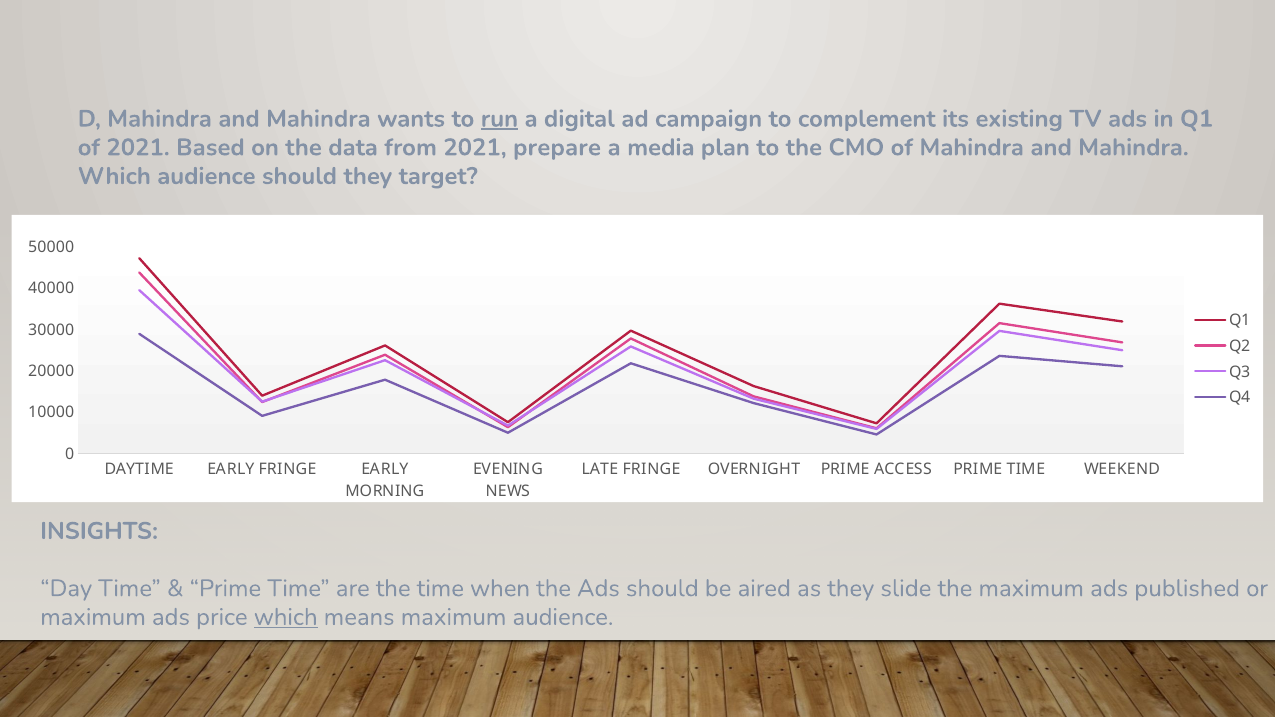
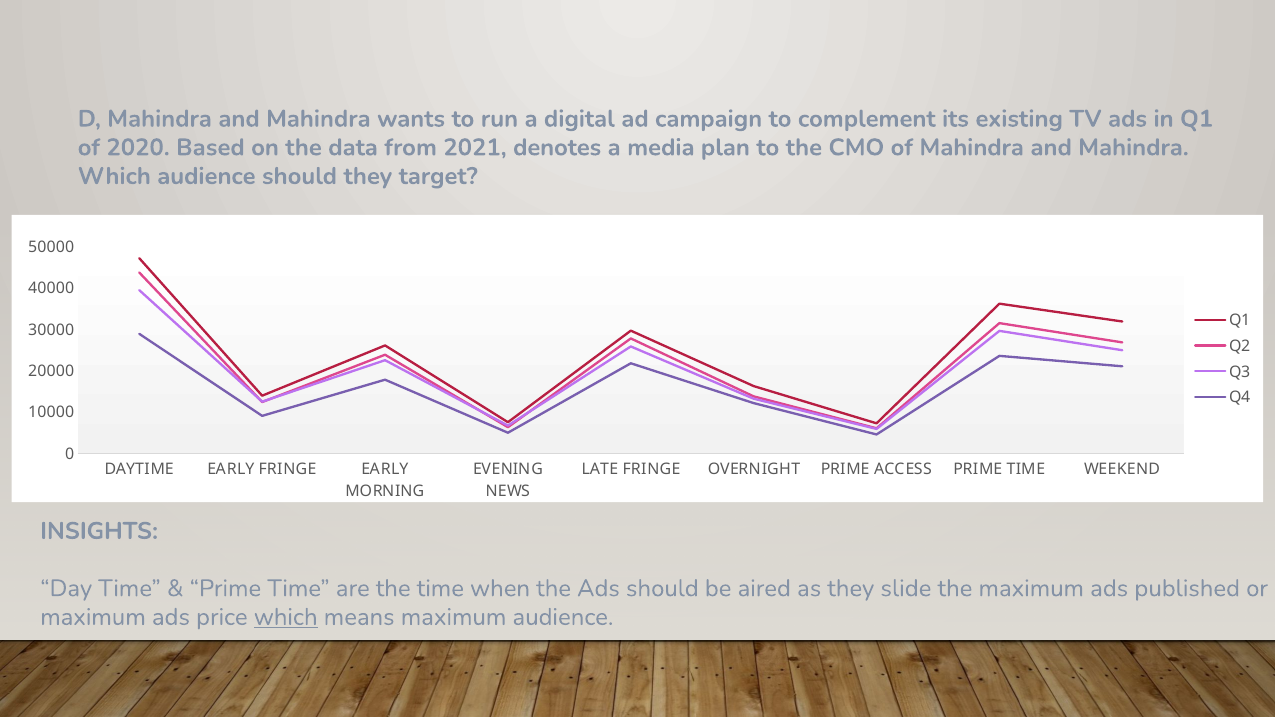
run underline: present -> none
of 2021: 2021 -> 2020
prepare: prepare -> denotes
